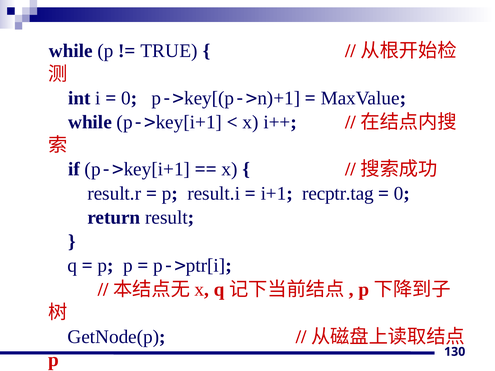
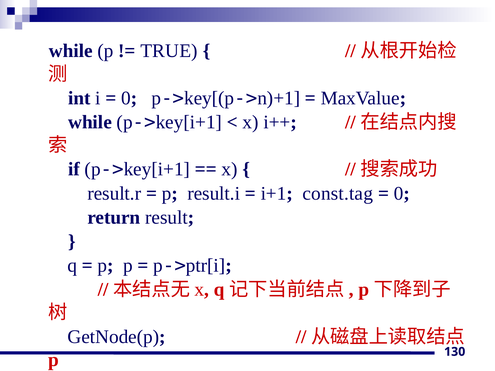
recptr.tag: recptr.tag -> const.tag
